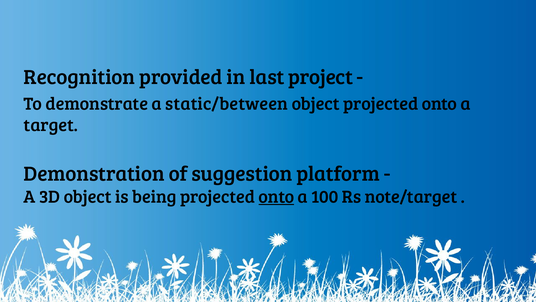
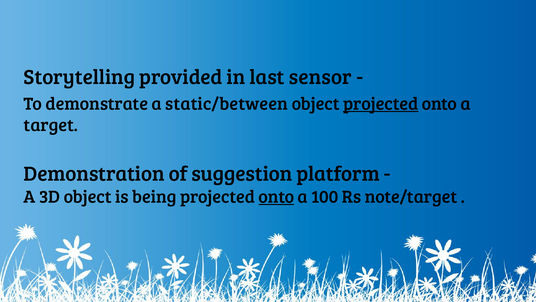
Recognition: Recognition -> Storytelling
project: project -> sensor
projected at (381, 104) underline: none -> present
